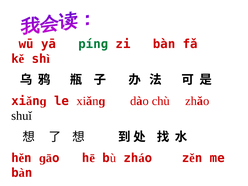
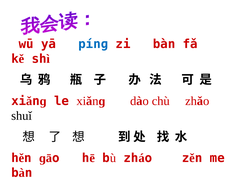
pínɡ colour: green -> blue
